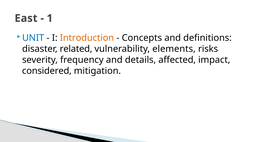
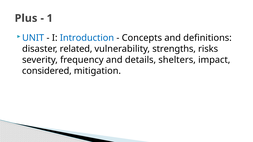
East: East -> Plus
Introduction colour: orange -> blue
elements: elements -> strengths
affected: affected -> shelters
